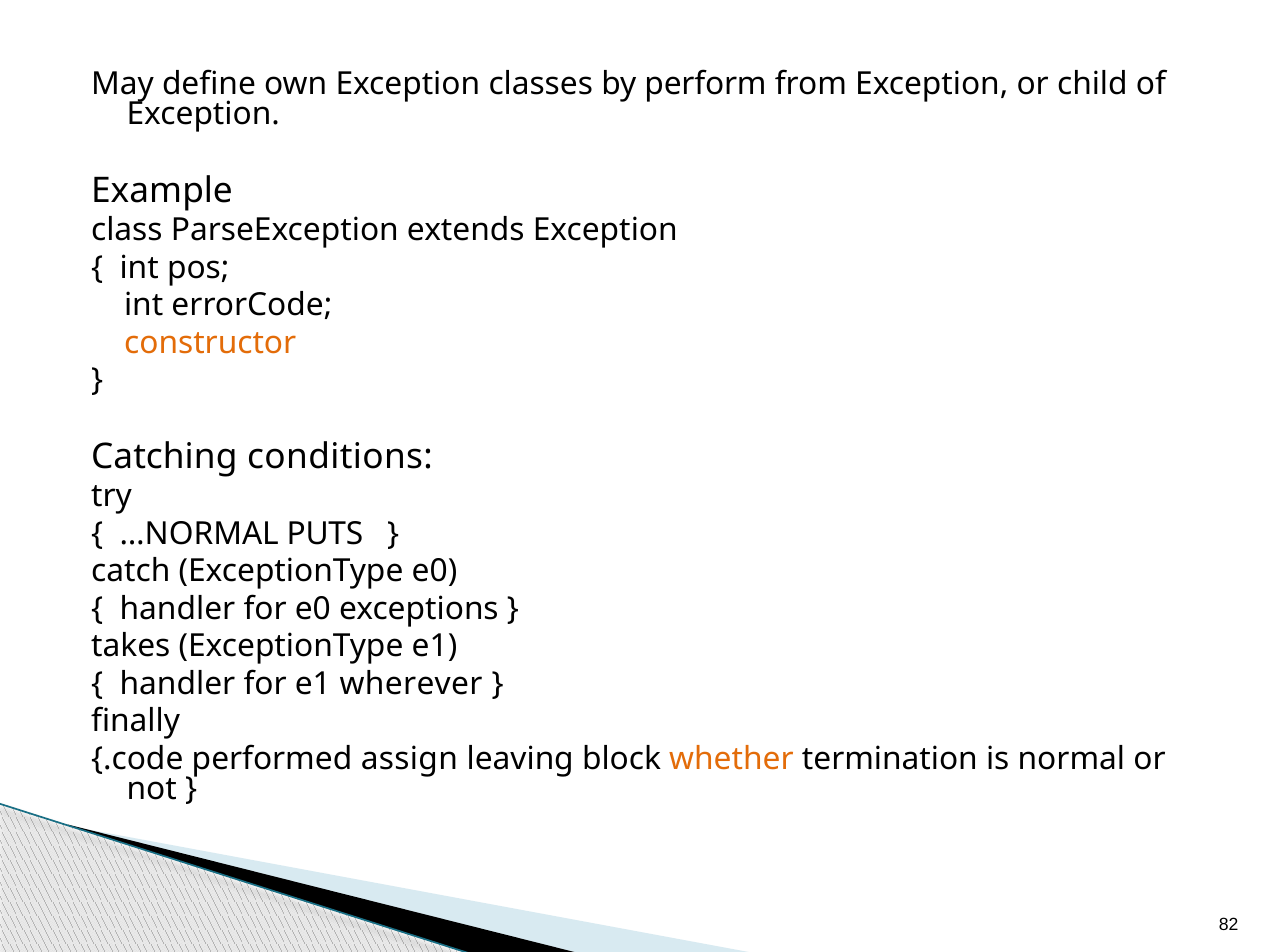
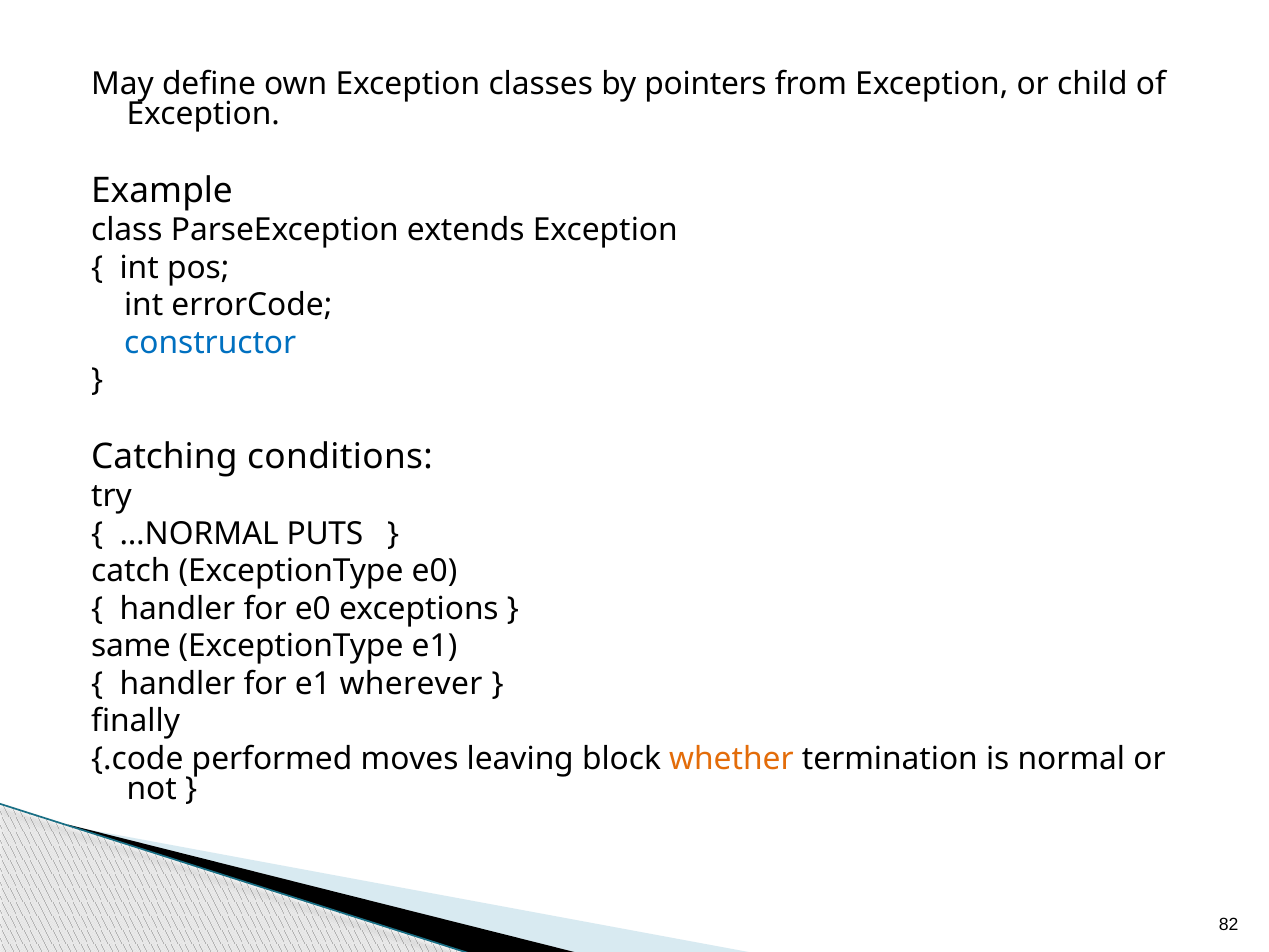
perform: perform -> pointers
constructor colour: orange -> blue
takes: takes -> same
assign: assign -> moves
